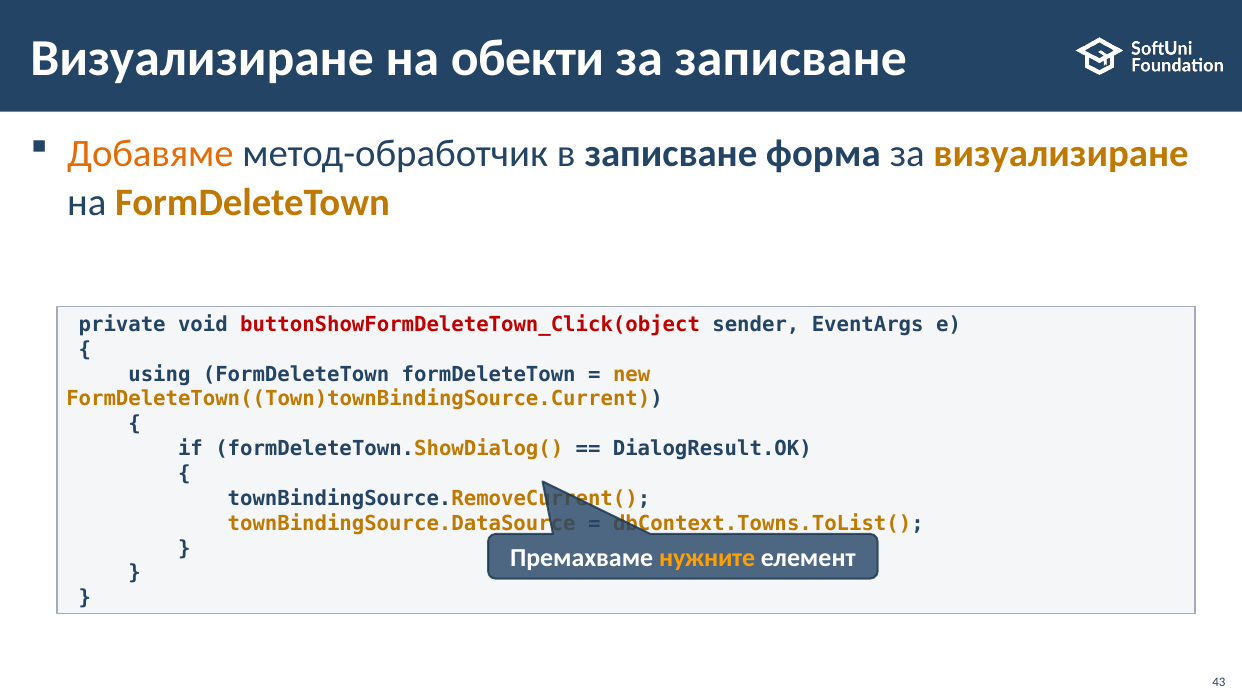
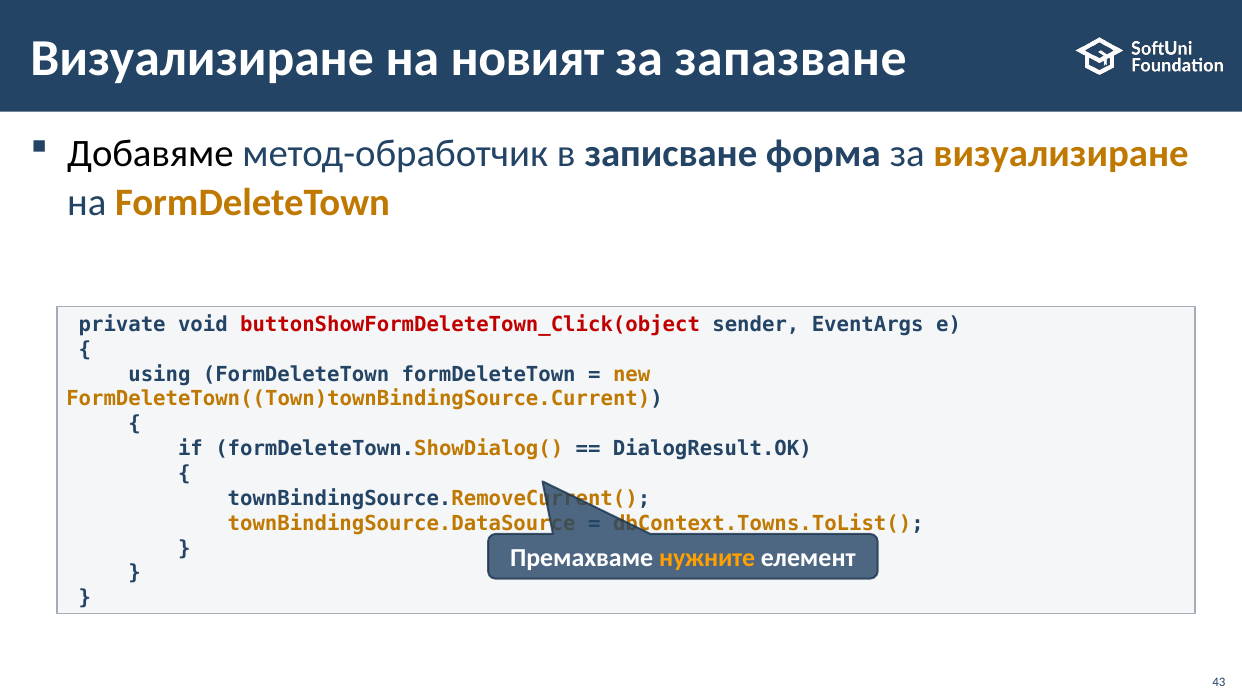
обекти: обекти -> новият
за записване: записване -> запазване
Добавяме colour: orange -> black
